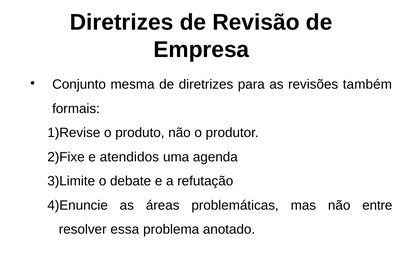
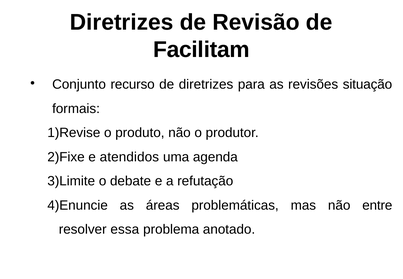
Empresa: Empresa -> Facilitam
mesma: mesma -> recurso
também: também -> situação
